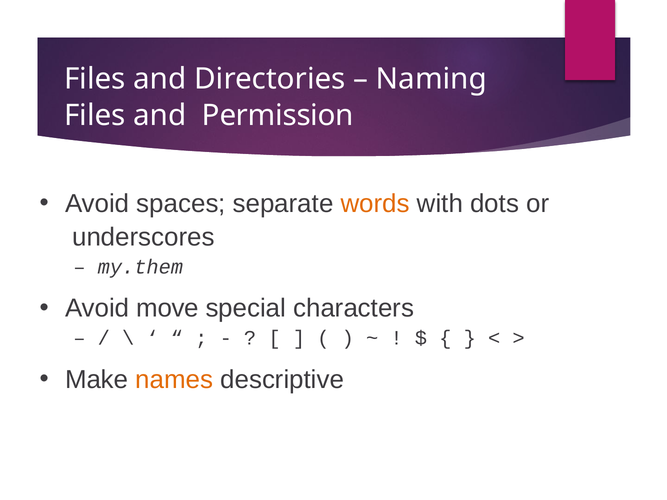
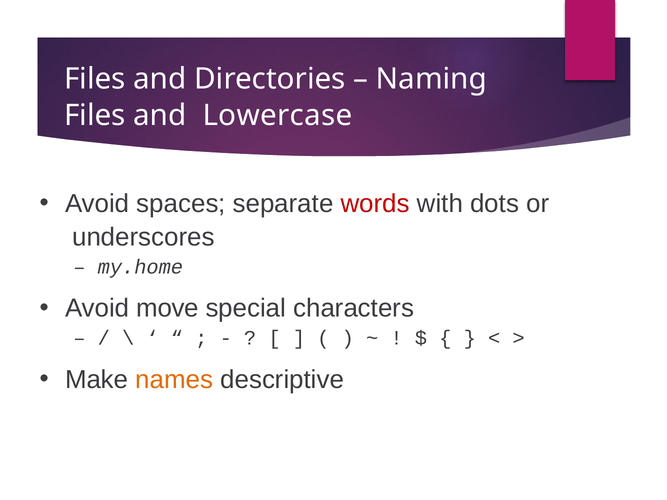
Permission: Permission -> Lowercase
words colour: orange -> red
my.them: my.them -> my.home
